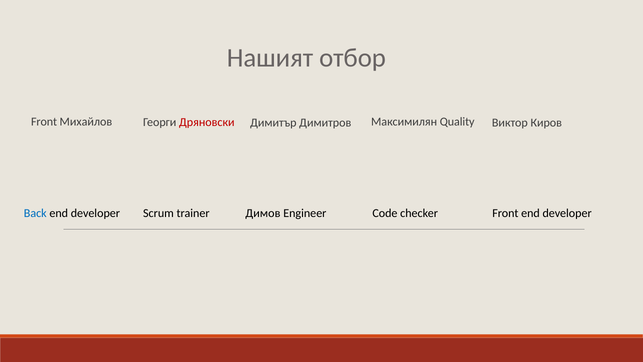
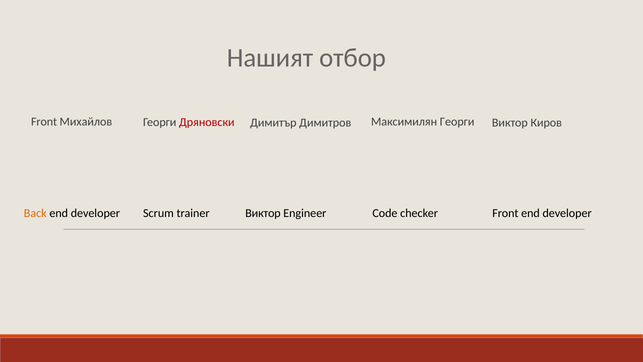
Максимилян Quality: Quality -> Георги
Back colour: blue -> orange
Димов at (263, 213): Димов -> Виктор
